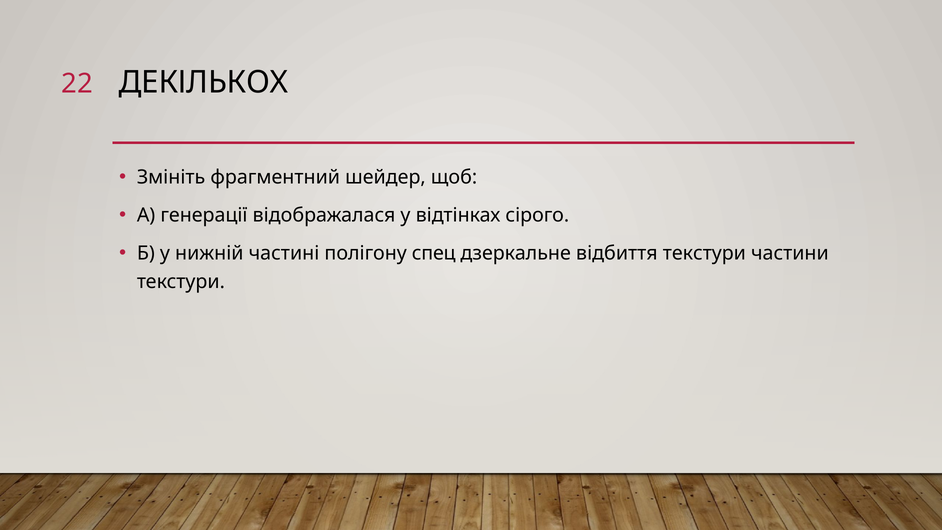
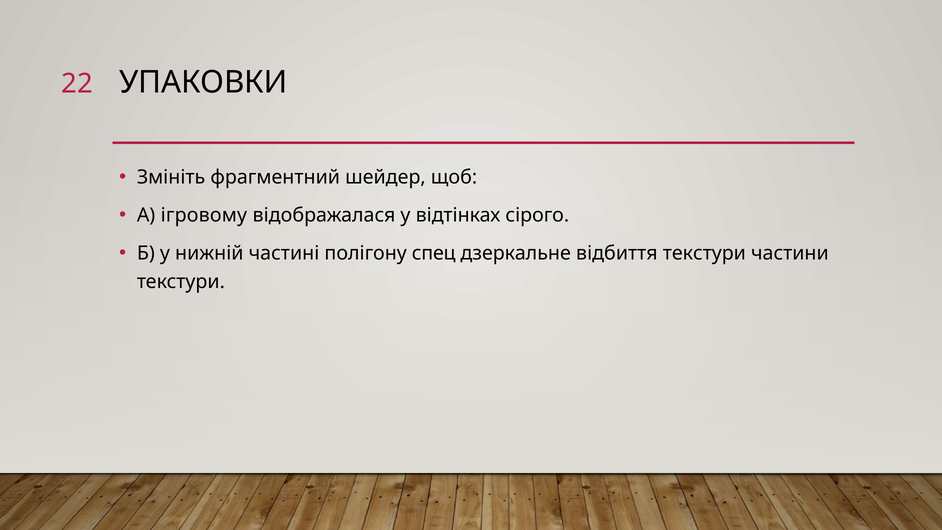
ДЕКІЛЬКОХ: ДЕКІЛЬКОХ -> УПАКОВКИ
генерації: генерації -> ігровому
